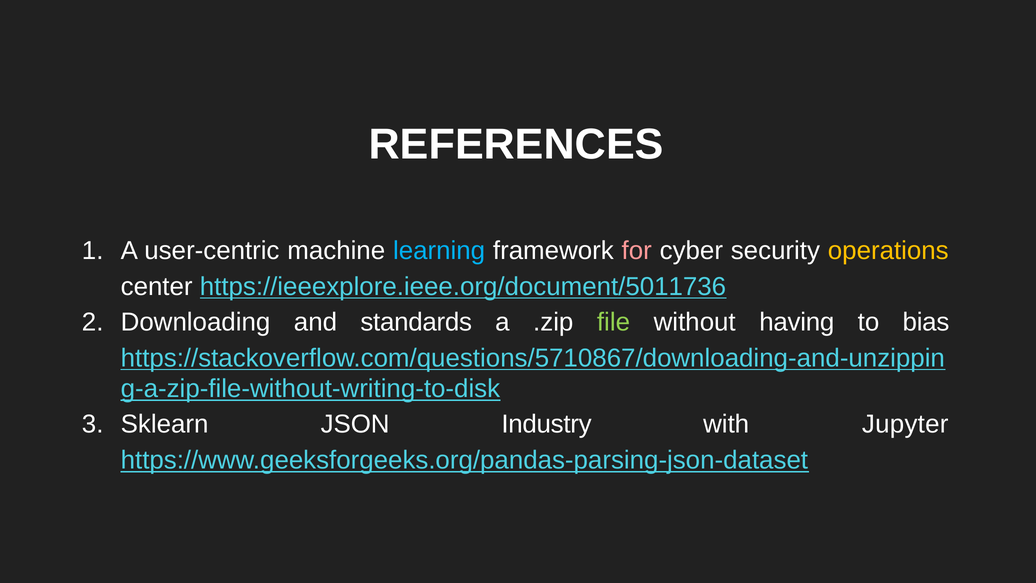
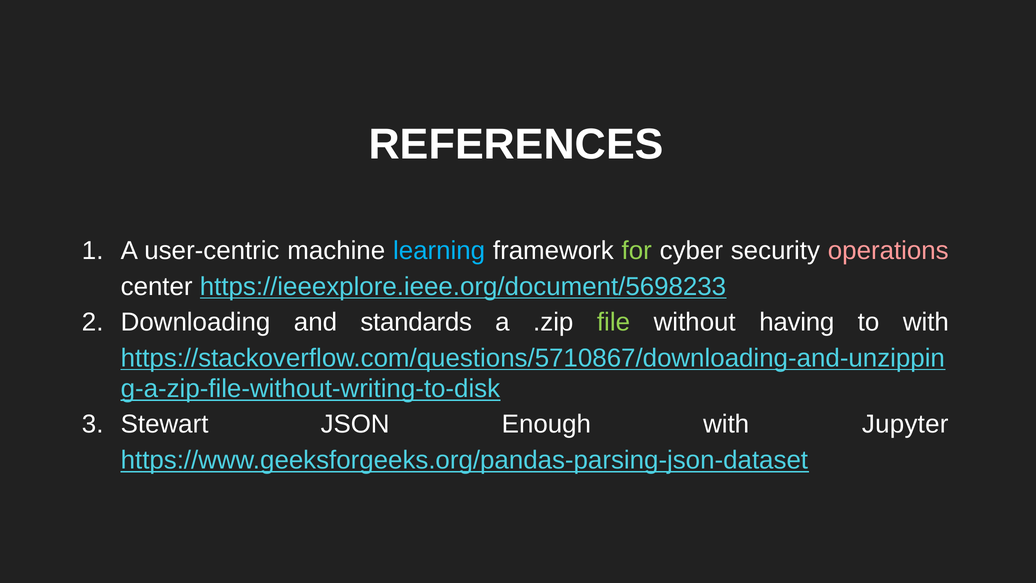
for colour: pink -> light green
operations colour: yellow -> pink
https://ieeexplore.ieee.org/document/5011736: https://ieeexplore.ieee.org/document/5011736 -> https://ieeexplore.ieee.org/document/5698233
to bias: bias -> with
Sklearn: Sklearn -> Stewart
Industry: Industry -> Enough
